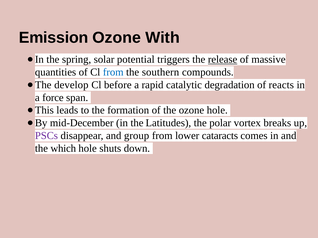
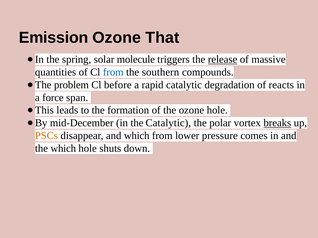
With: With -> That
potential: potential -> molecule
develop: develop -> problem
the Latitudes: Latitudes -> Catalytic
breaks underline: none -> present
PSCs colour: purple -> orange
and group: group -> which
cataracts: cataracts -> pressure
